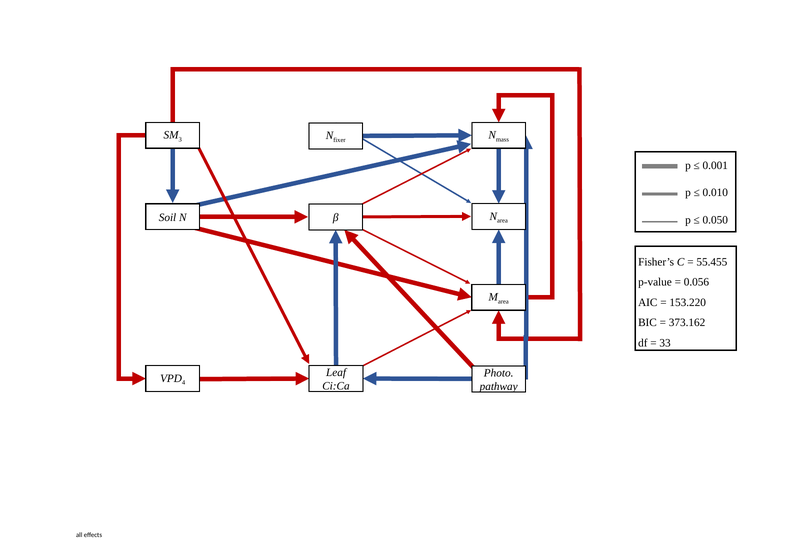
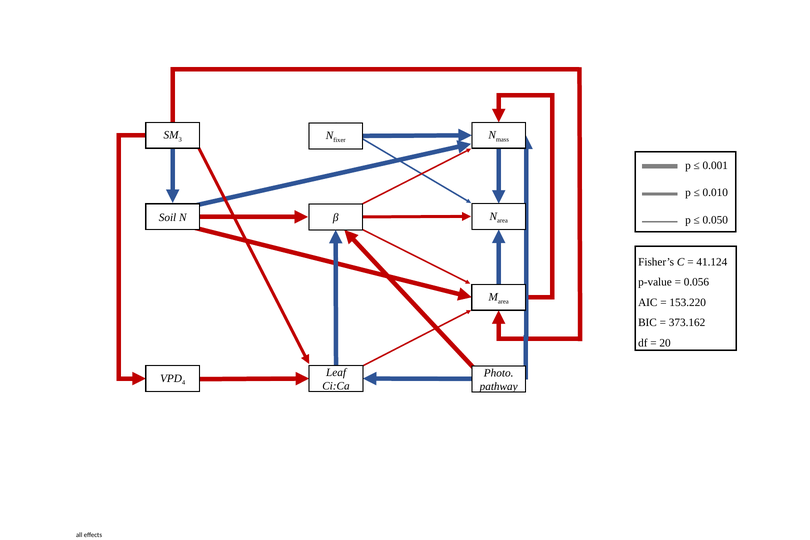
55.455: 55.455 -> 41.124
33: 33 -> 20
